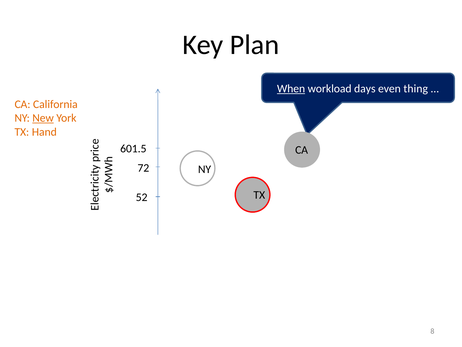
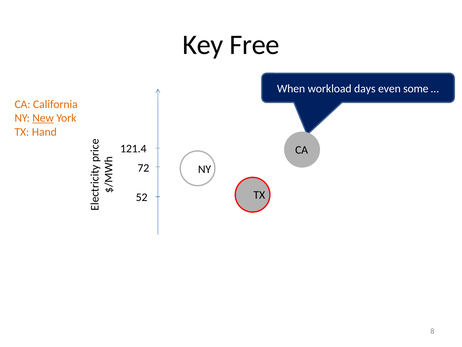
Plan: Plan -> Free
When underline: present -> none
thing: thing -> some
601.5: 601.5 -> 121.4
